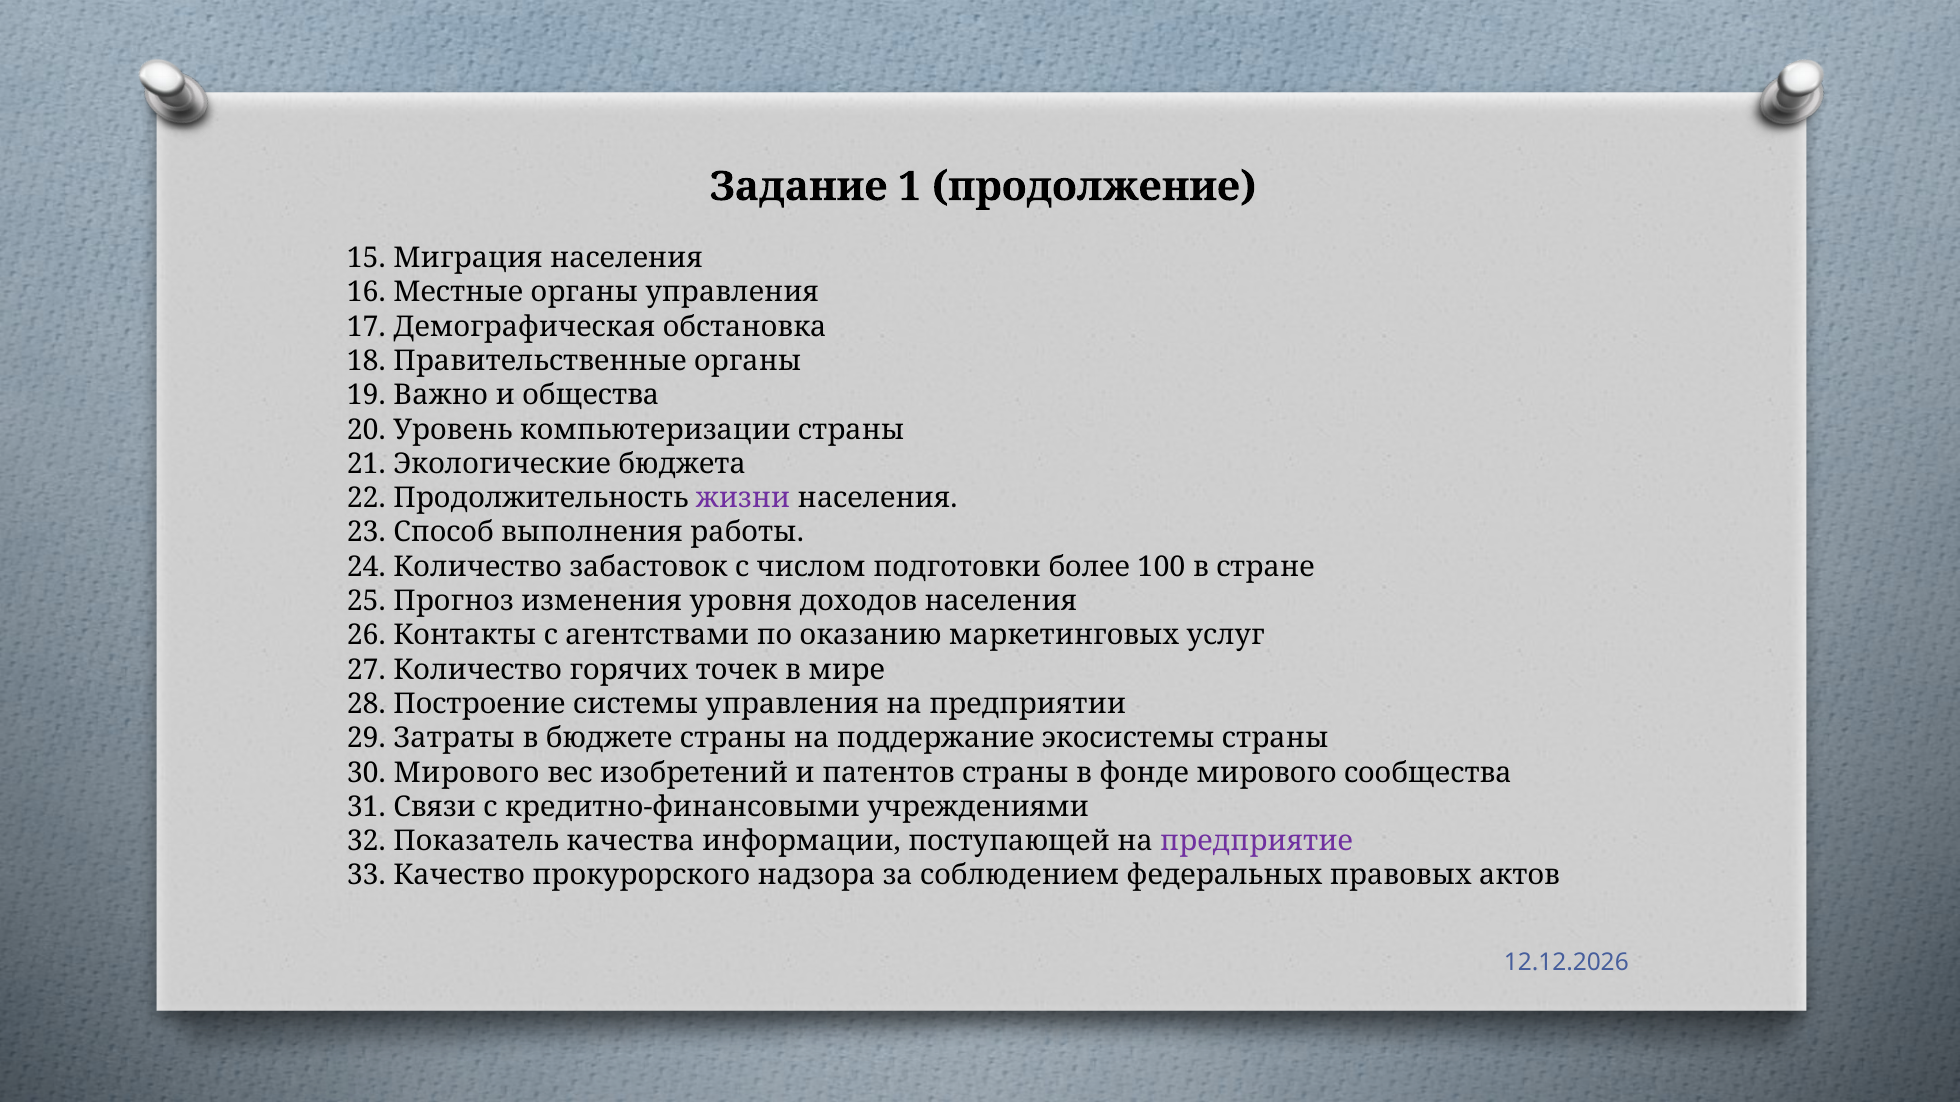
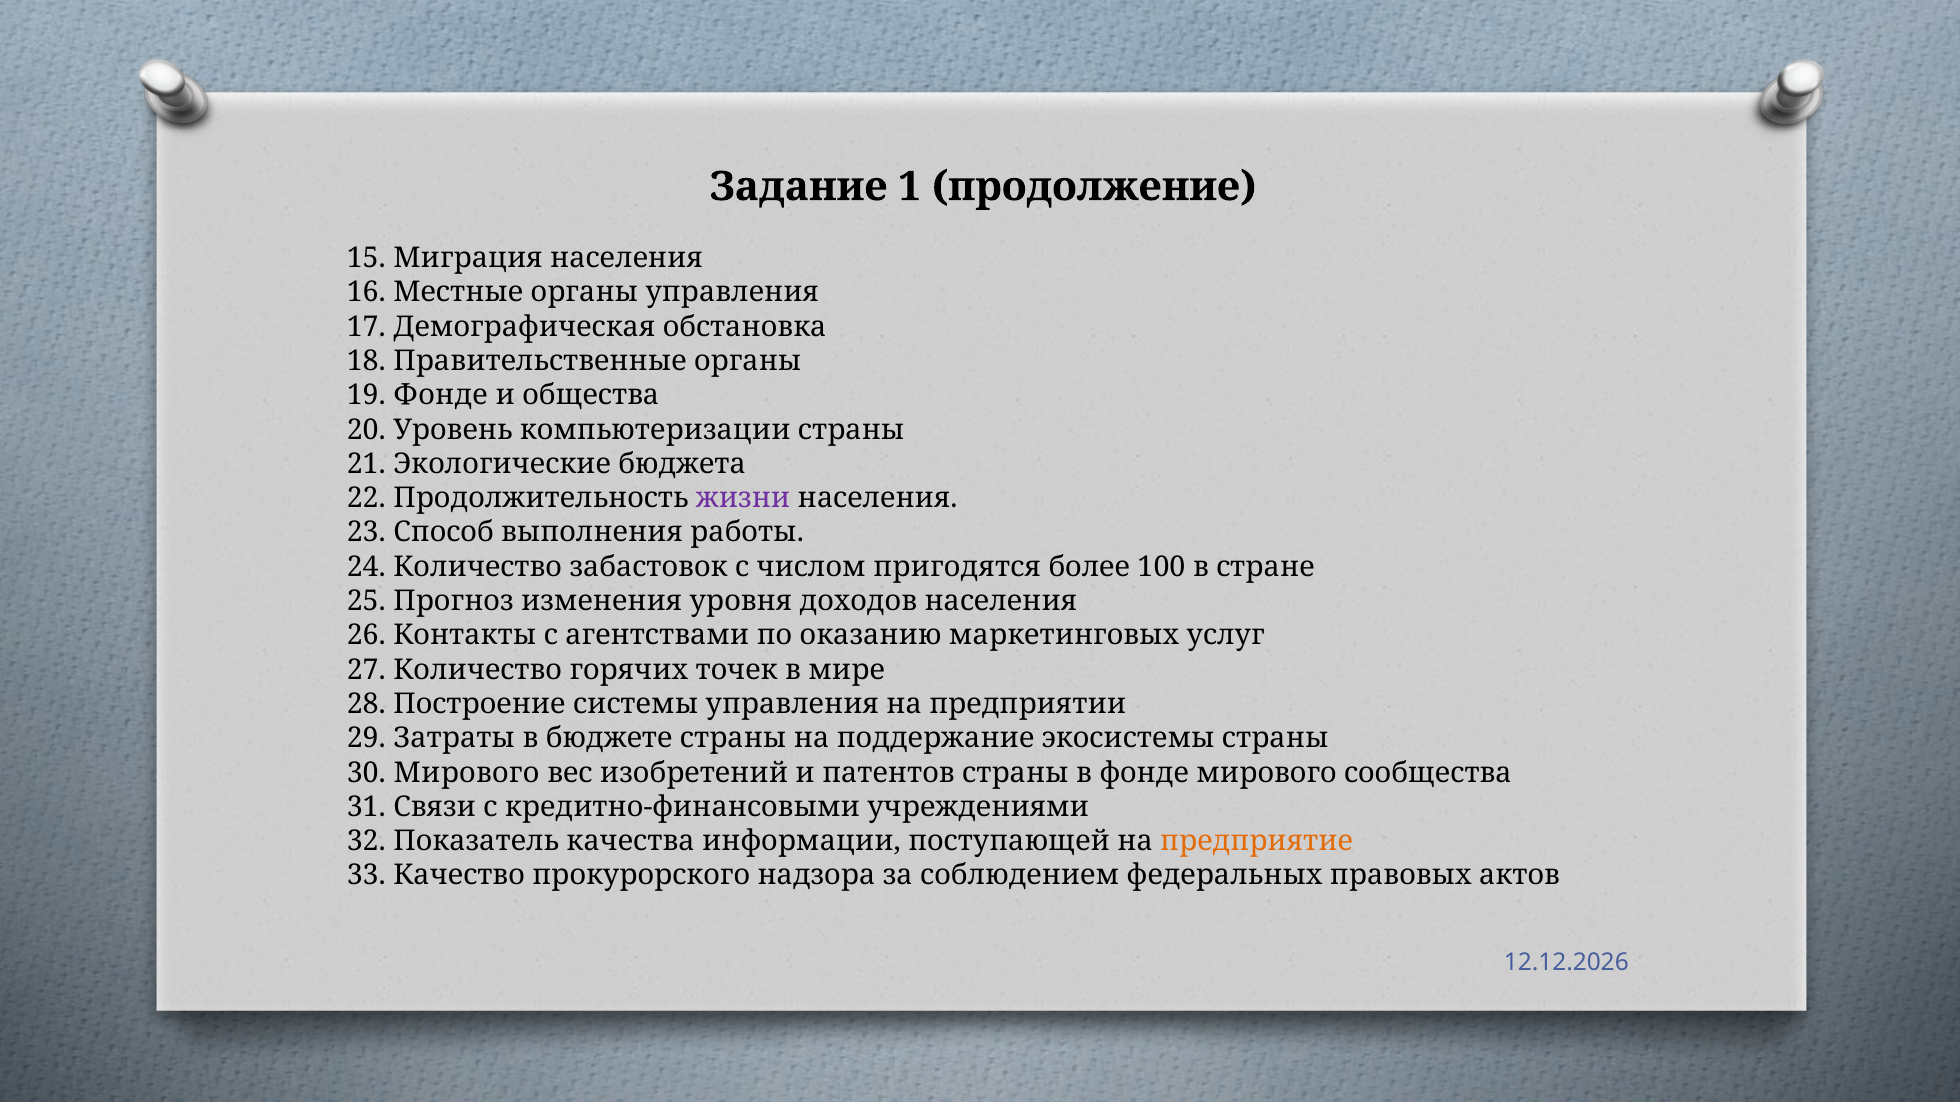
19 Важно: Важно -> Фонде
подготовки: подготовки -> пригодятся
предприятие colour: purple -> orange
